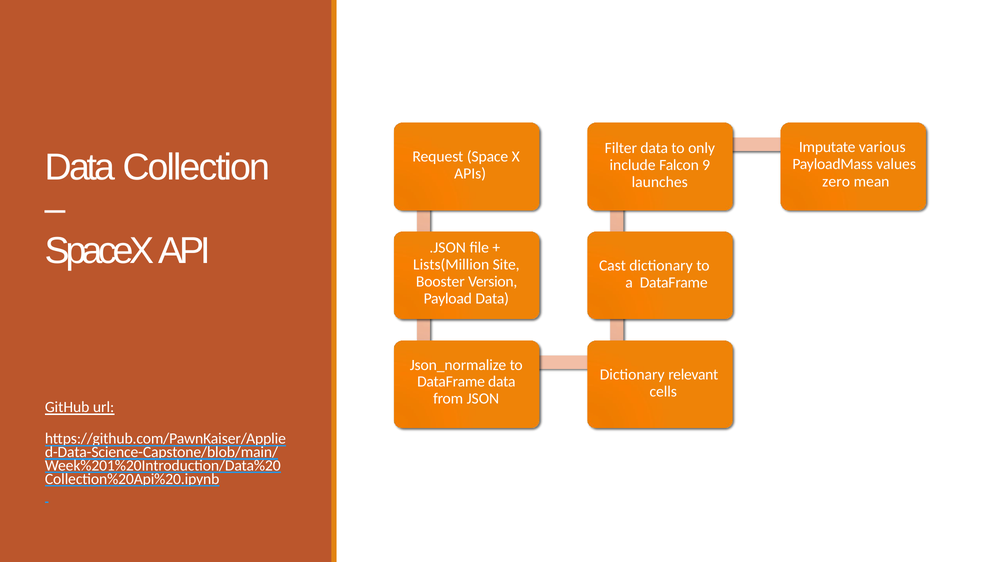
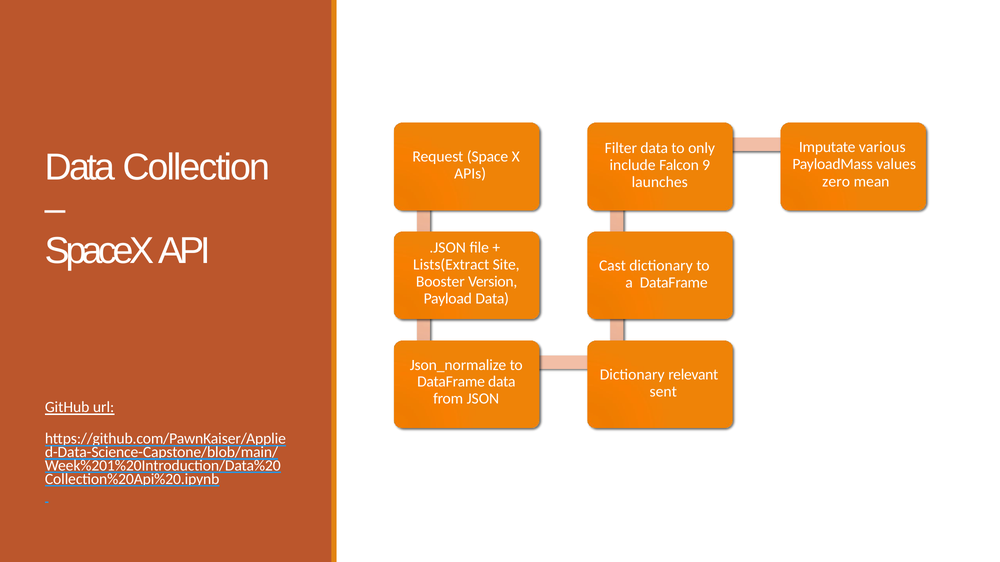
Lists(Million: Lists(Million -> Lists(Extract
cells: cells -> sent
